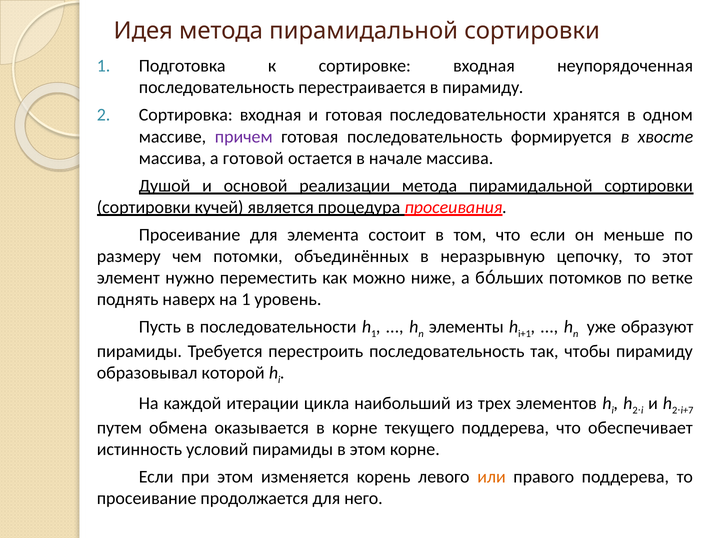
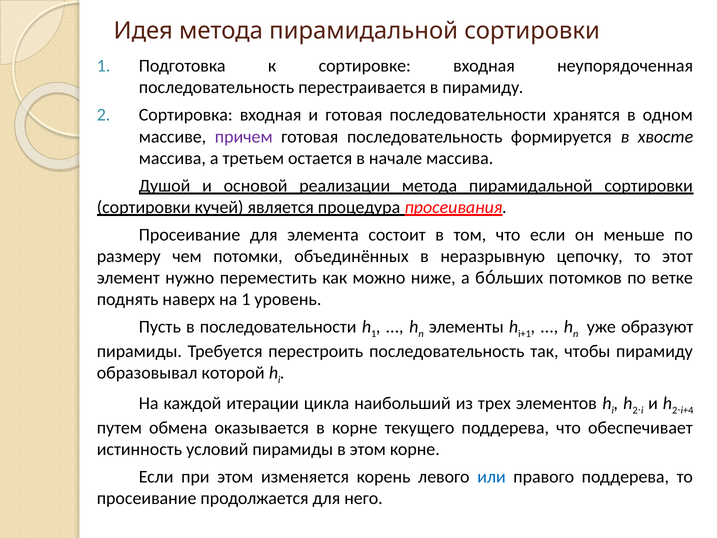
готовой: готовой -> третьем
7: 7 -> 4
или colour: orange -> blue
